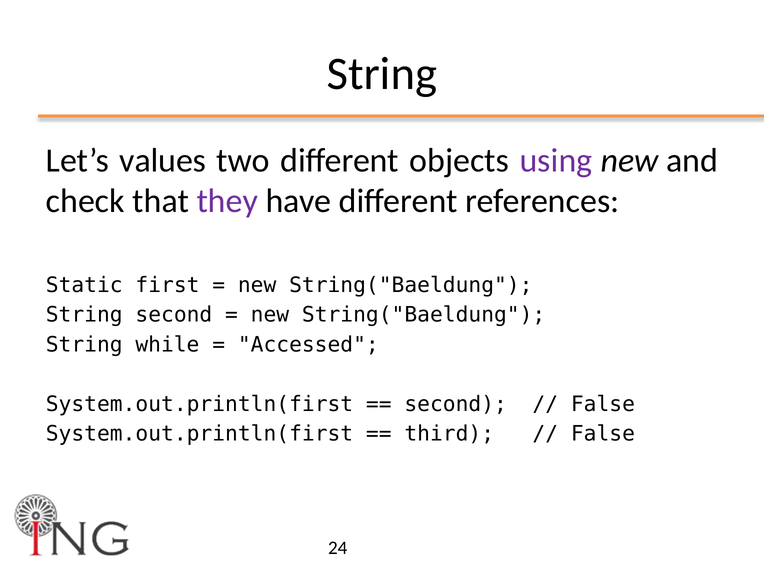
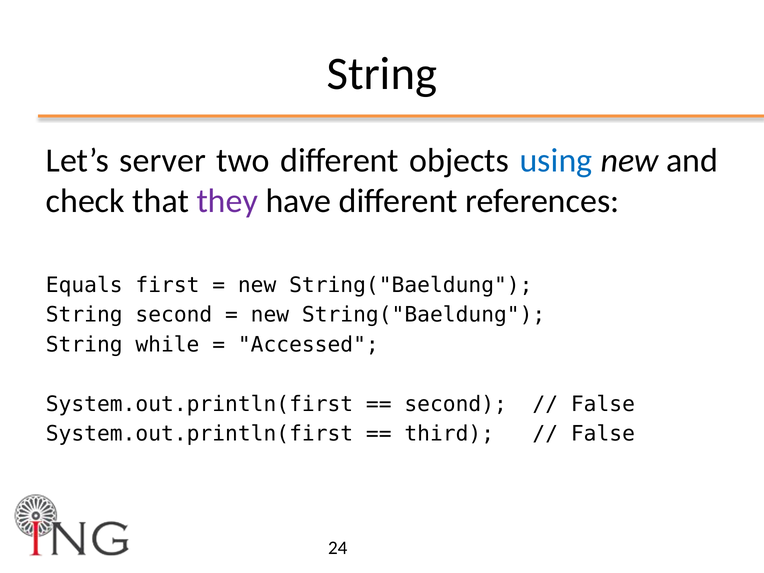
values: values -> server
using colour: purple -> blue
Static: Static -> Equals
